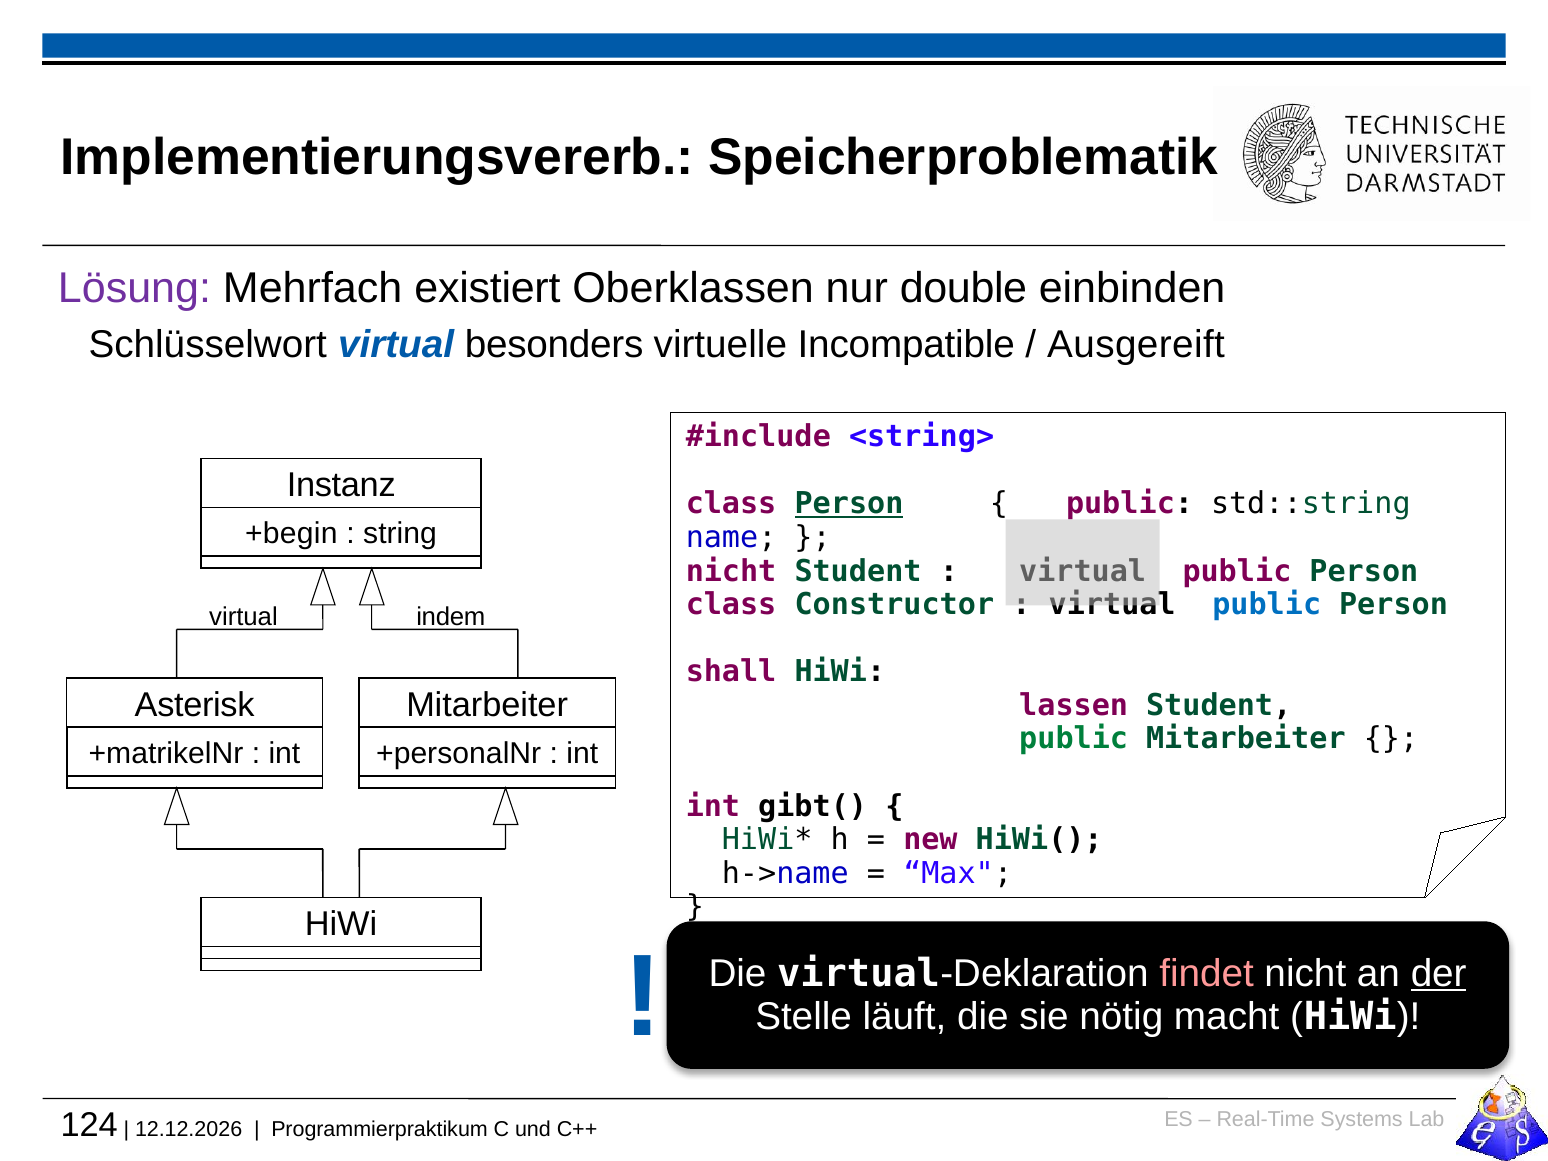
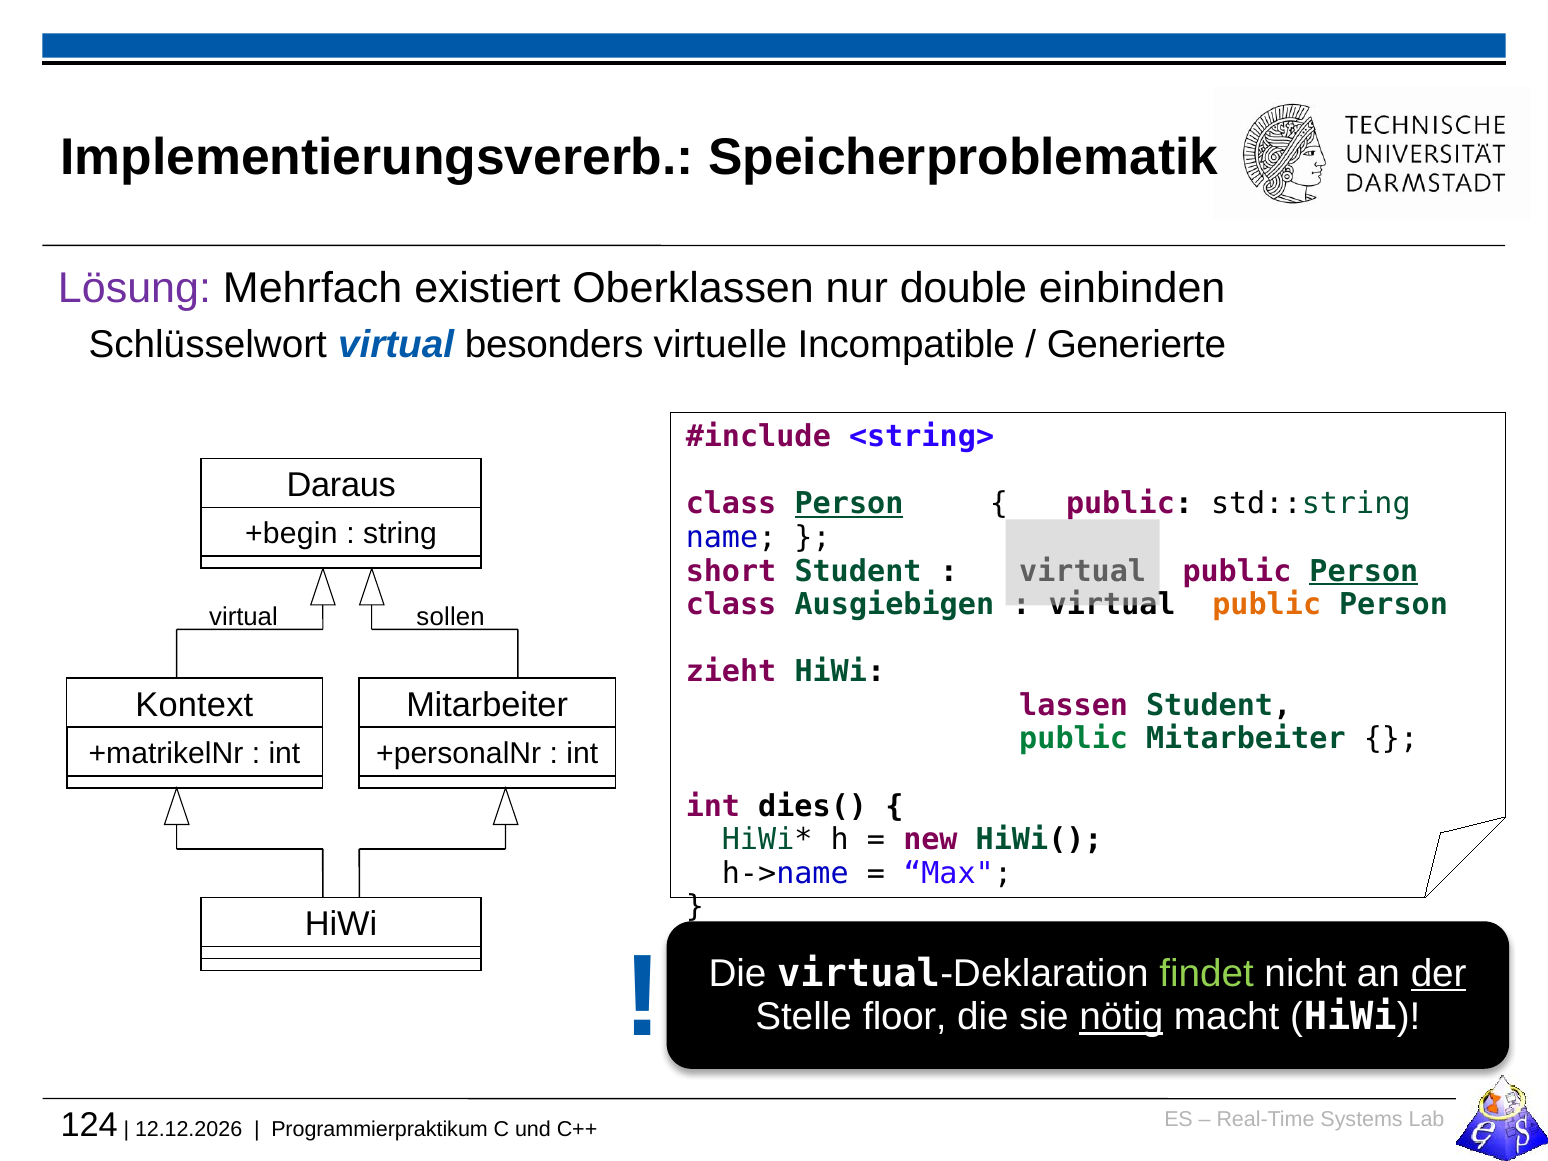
Ausgereift: Ausgereift -> Generierte
Instanz: Instanz -> Daraus
nicht at (731, 571): nicht -> short
Person at (1364, 571) underline: none -> present
Constructor: Constructor -> Ausgiebigen
public at (1267, 605) colour: blue -> orange
indem: indem -> sollen
shall: shall -> zieht
Asterisk: Asterisk -> Kontext
gibt(: gibt( -> dies(
findet colour: pink -> light green
läuft: läuft -> floor
nötig underline: none -> present
